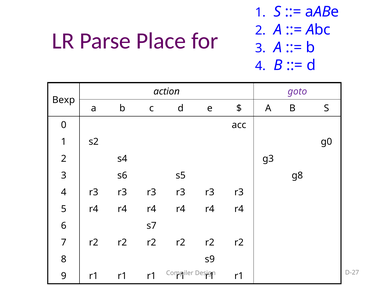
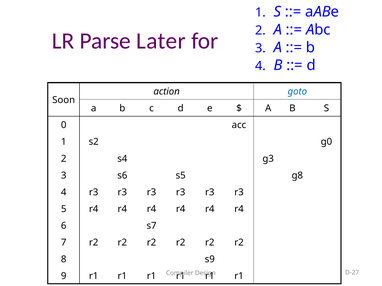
Place: Place -> Later
goto colour: purple -> blue
Bexp: Bexp -> Soon
